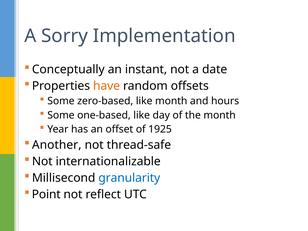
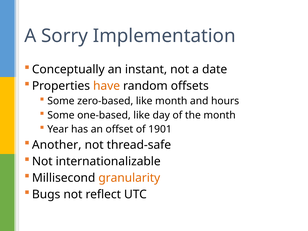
1925: 1925 -> 1901
granularity colour: blue -> orange
Point: Point -> Bugs
